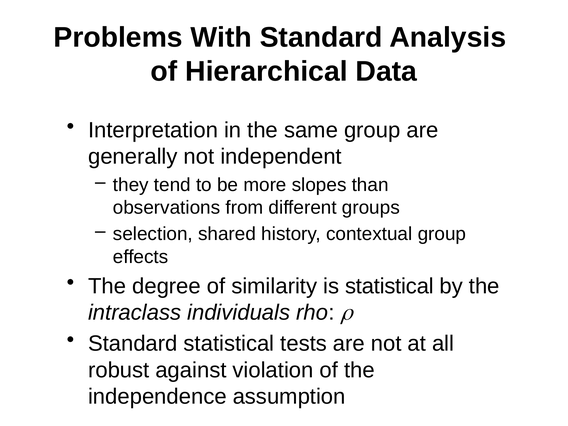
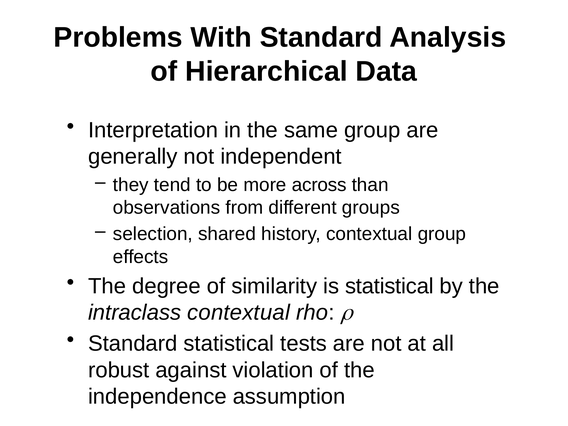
slopes: slopes -> across
intraclass individuals: individuals -> contextual
